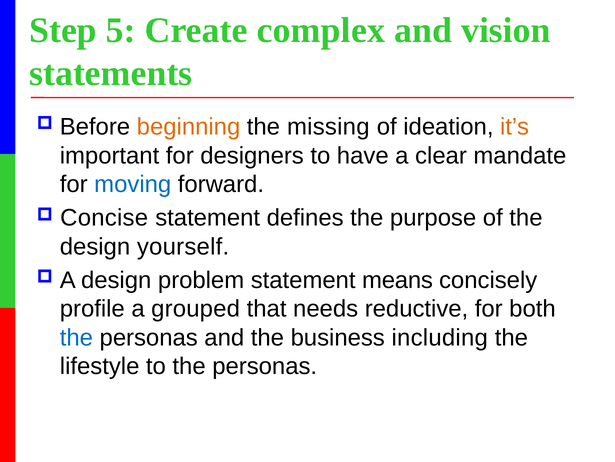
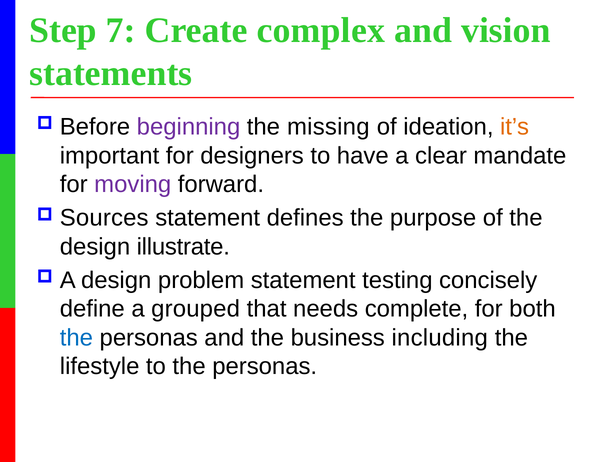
5: 5 -> 7
beginning colour: orange -> purple
moving colour: blue -> purple
Concise: Concise -> Sources
yourself: yourself -> illustrate
means: means -> testing
profile: profile -> define
reductive: reductive -> complete
